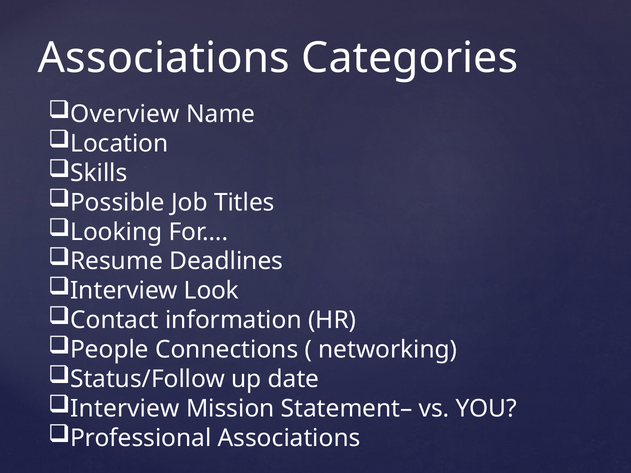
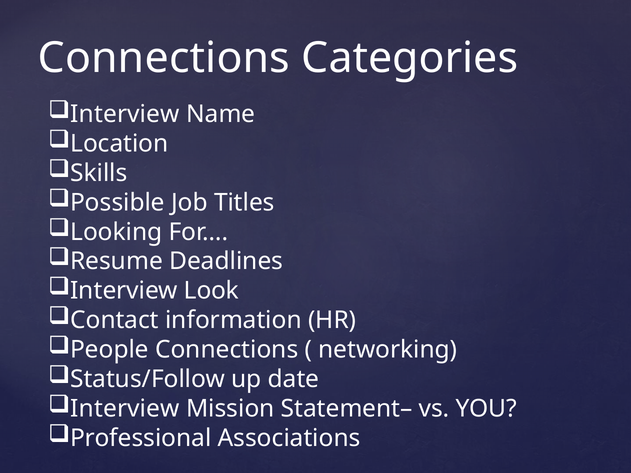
Associations at (164, 58): Associations -> Connections
Overview at (125, 114): Overview -> Interview
